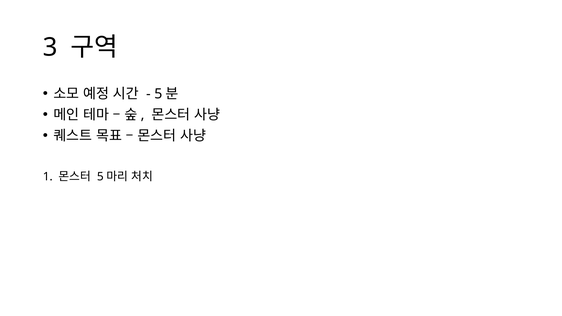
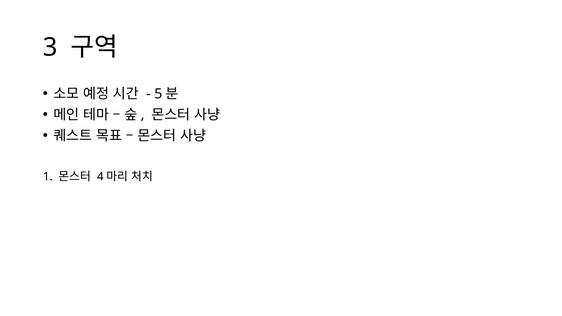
5 at (100, 177): 5 -> 4
